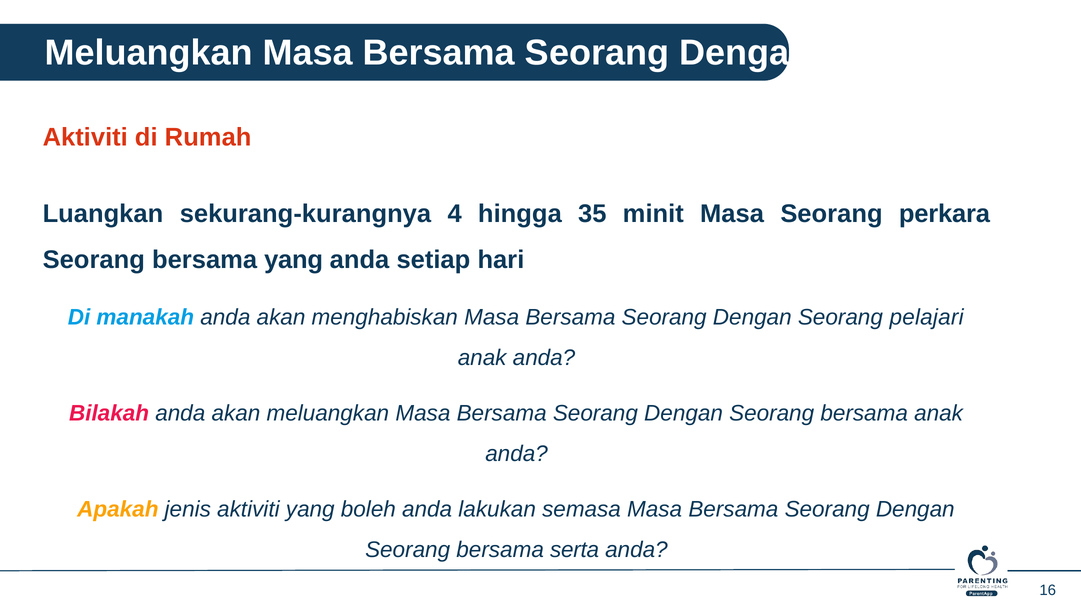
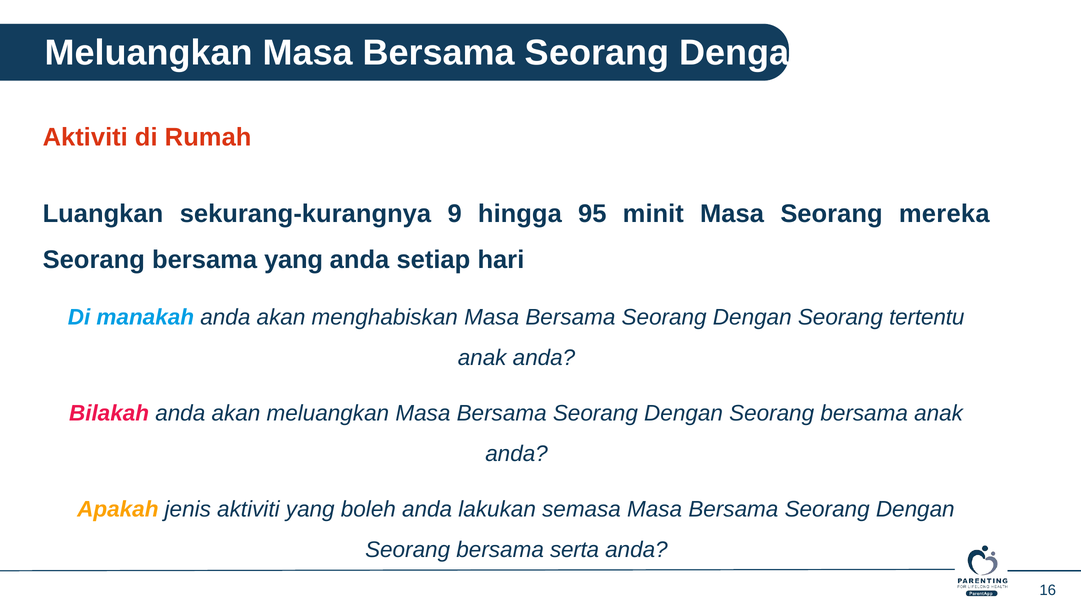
4: 4 -> 9
35: 35 -> 95
perkara: perkara -> mereka
pelajari: pelajari -> tertentu
